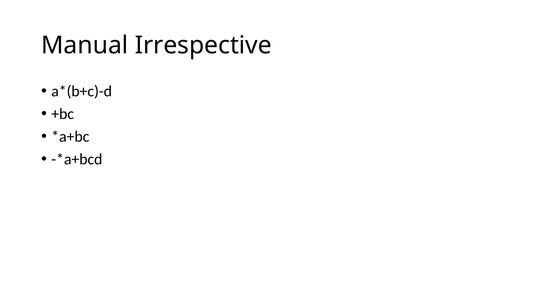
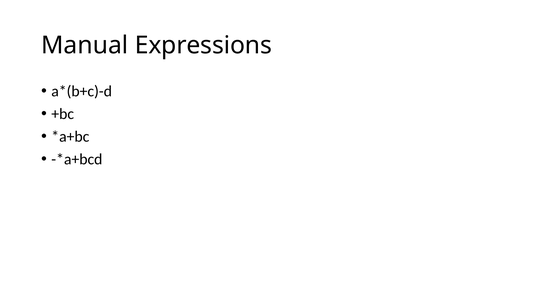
Irrespective: Irrespective -> Expressions
